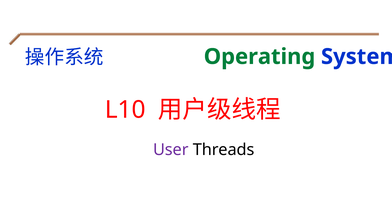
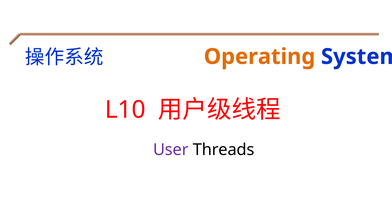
Operating colour: green -> orange
